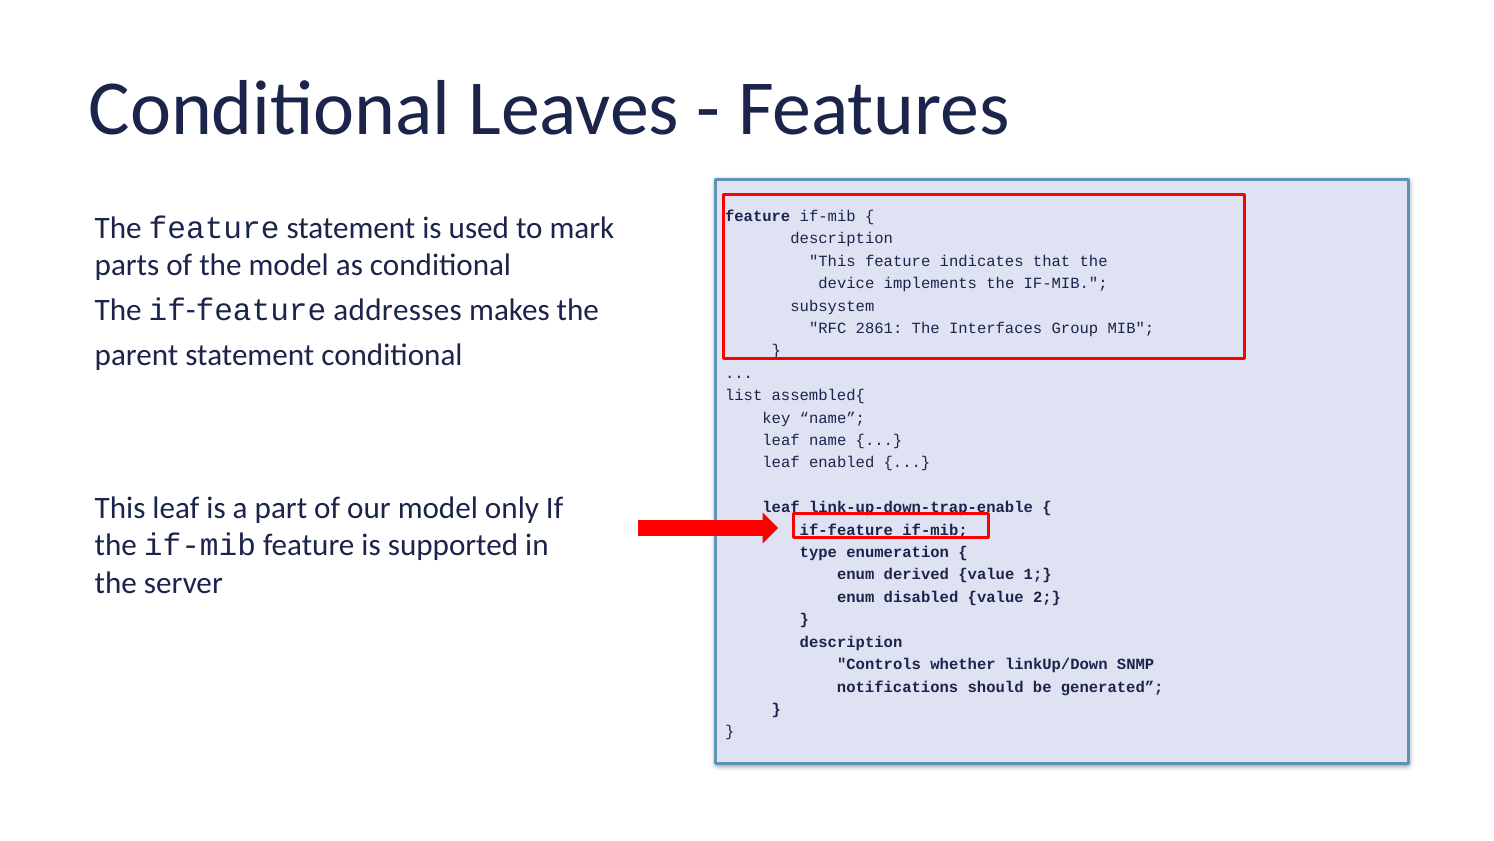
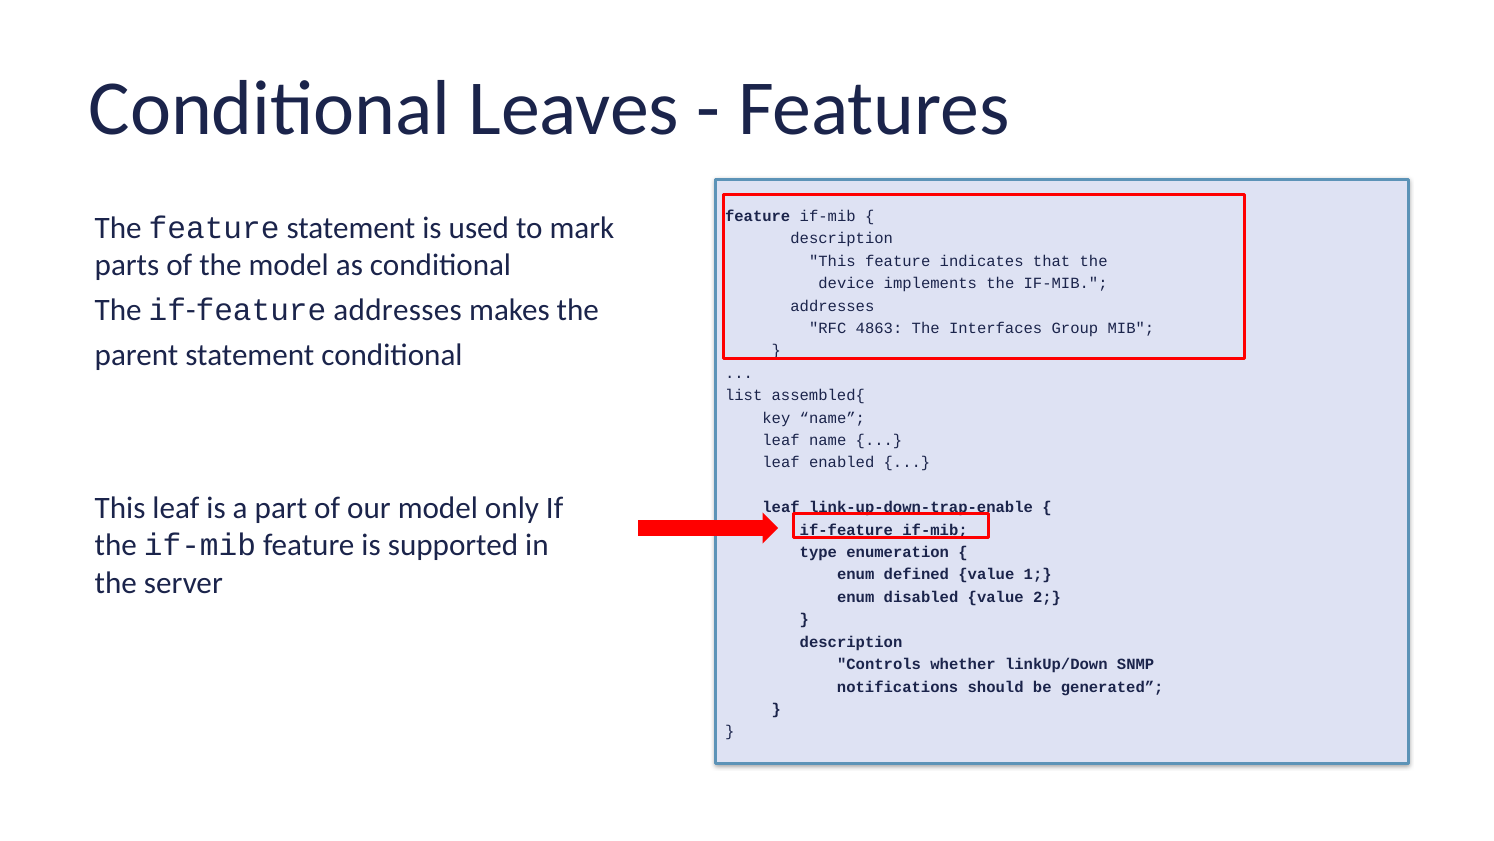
subsystem at (832, 306): subsystem -> addresses
2861: 2861 -> 4863
derived: derived -> defined
